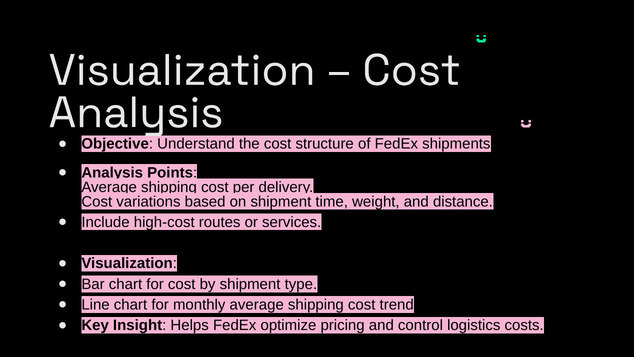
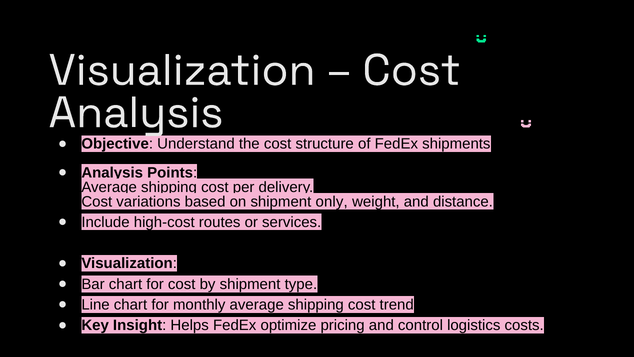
time: time -> only
